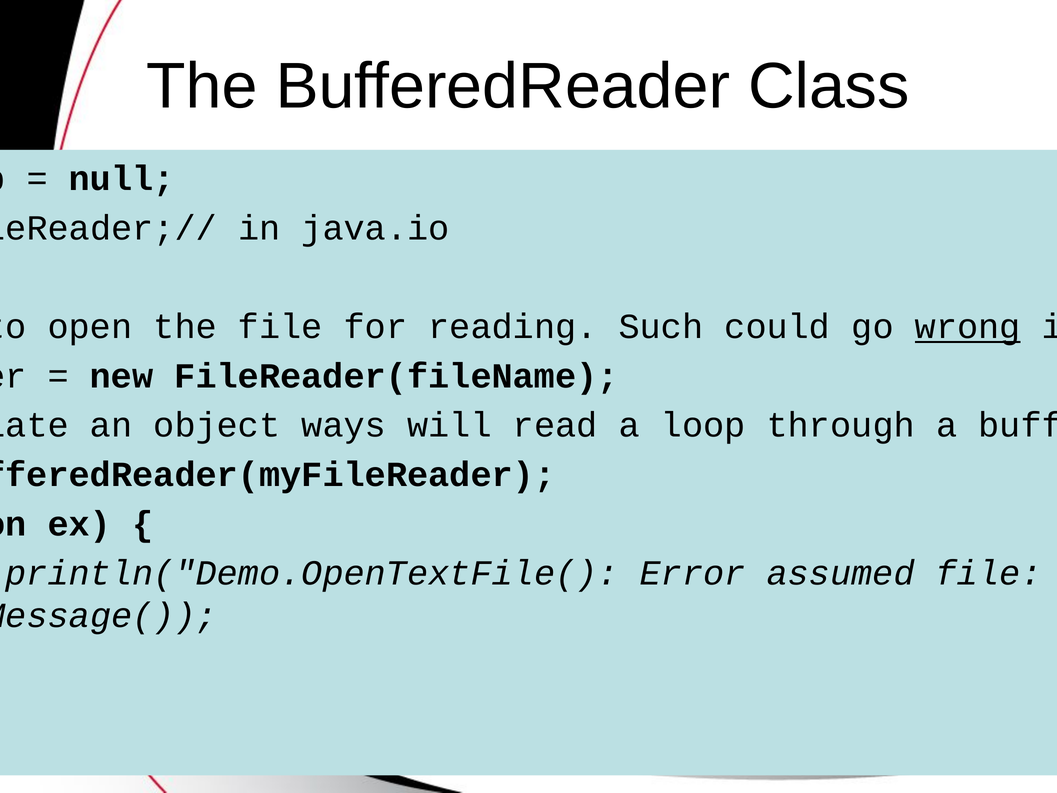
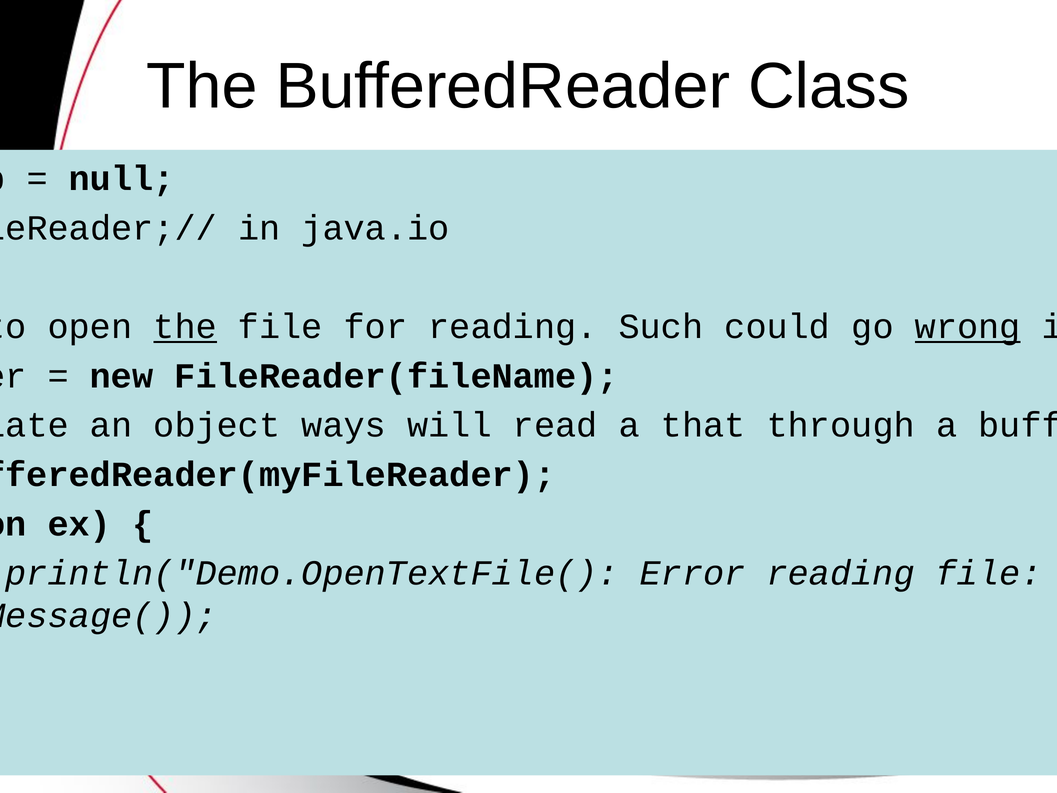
the at (185, 327) underline: none -> present
loop: loop -> that
Error assumed: assumed -> reading
